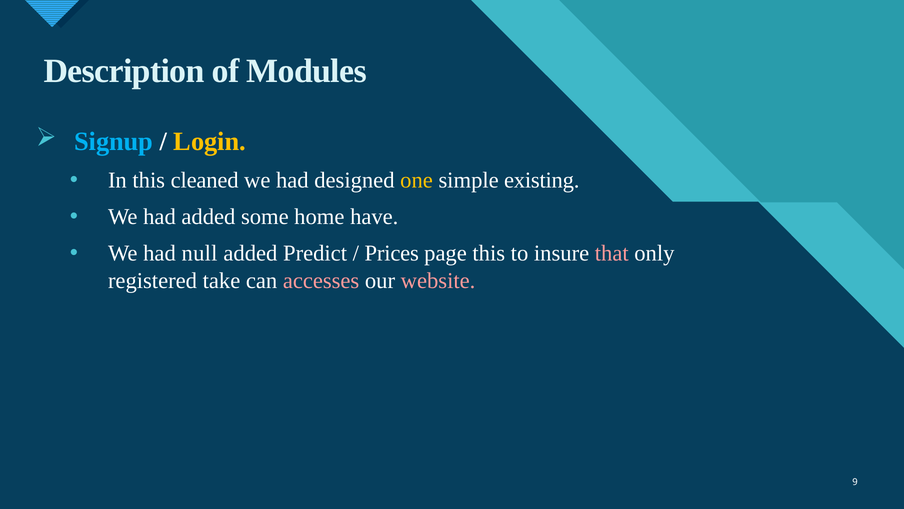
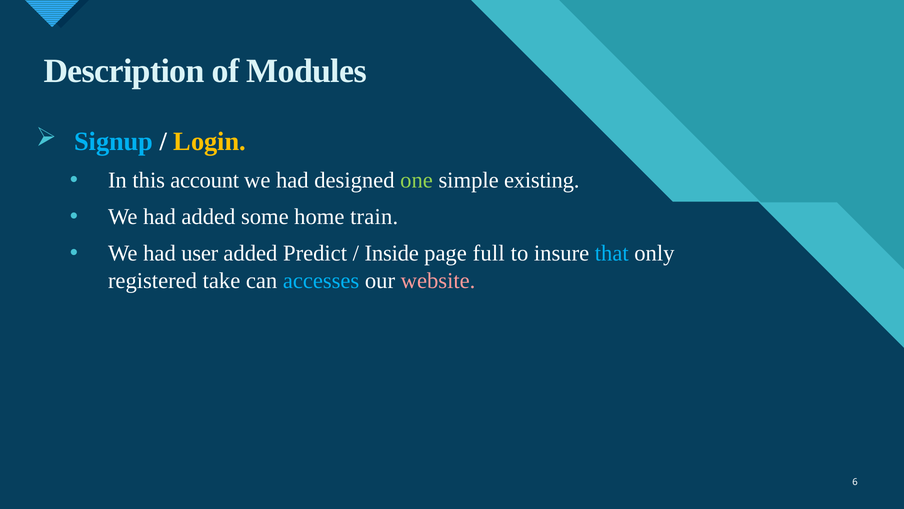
cleaned: cleaned -> account
one colour: yellow -> light green
have: have -> train
null: null -> user
Prices: Prices -> Inside
page this: this -> full
that colour: pink -> light blue
accesses colour: pink -> light blue
9: 9 -> 6
